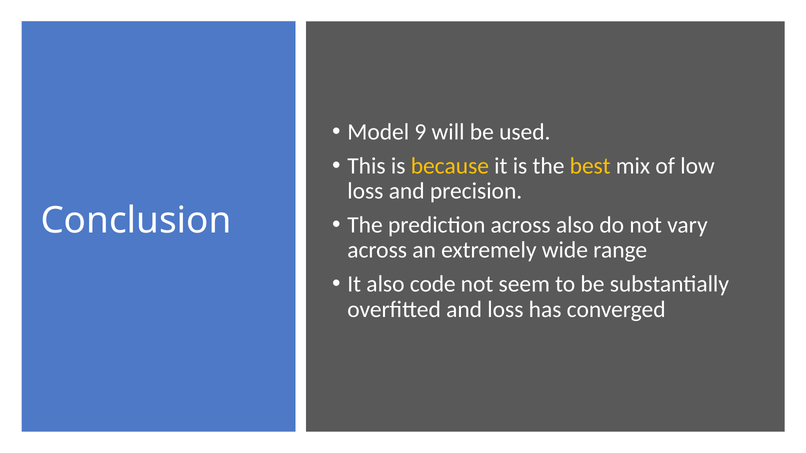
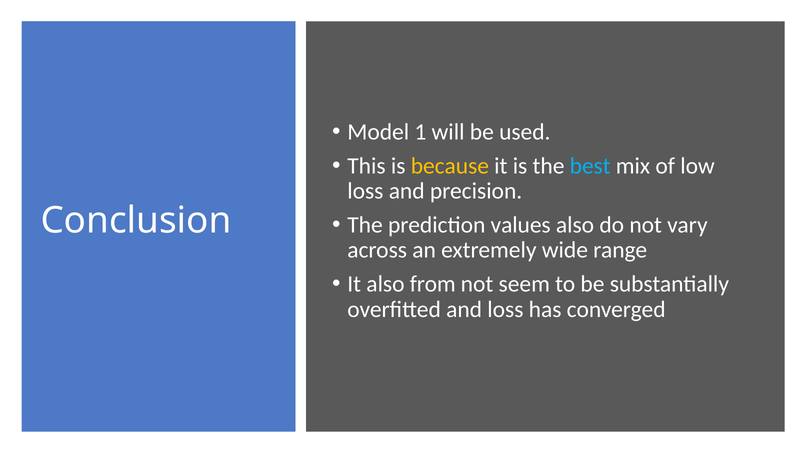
9: 9 -> 1
best colour: yellow -> light blue
prediction across: across -> values
code: code -> from
